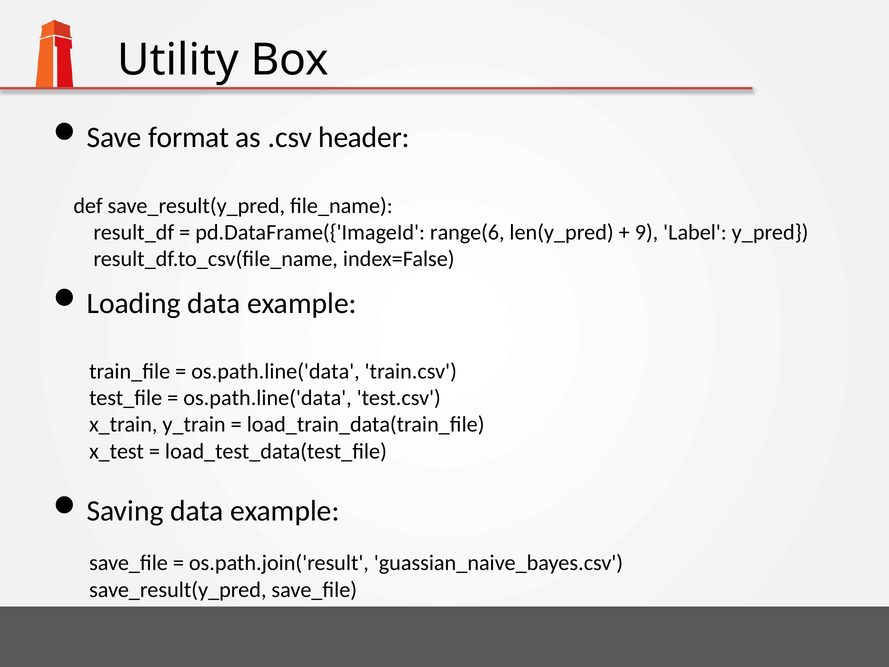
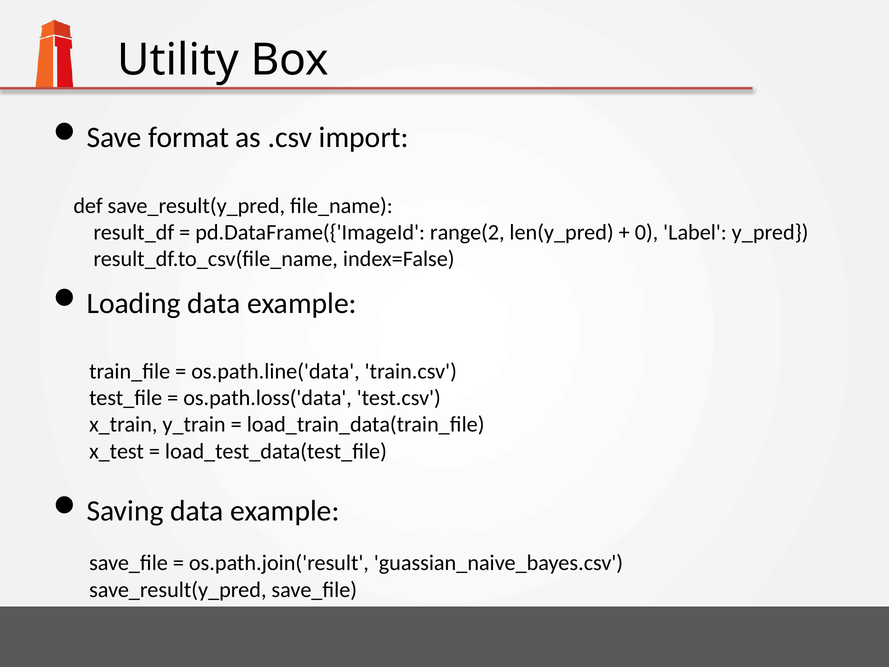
header: header -> import
range(6: range(6 -> range(2
9: 9 -> 0
os.path.line('data at (268, 398): os.path.line('data -> os.path.loss('data
